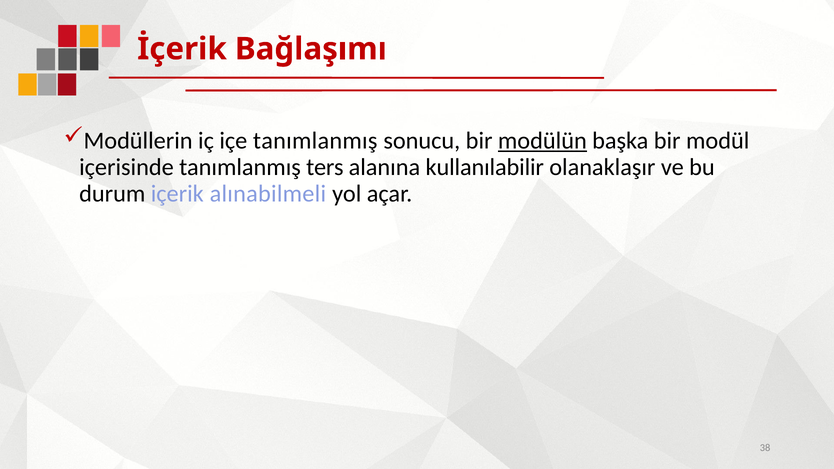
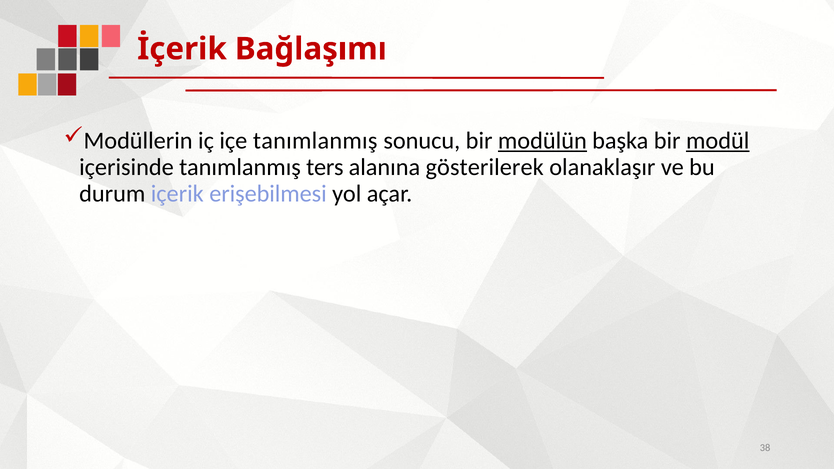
modül underline: none -> present
kullanılabilir: kullanılabilir -> gösterilerek
alınabilmeli: alınabilmeli -> erişebilmesi
